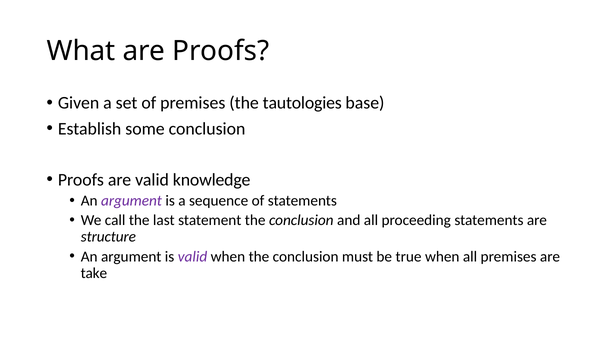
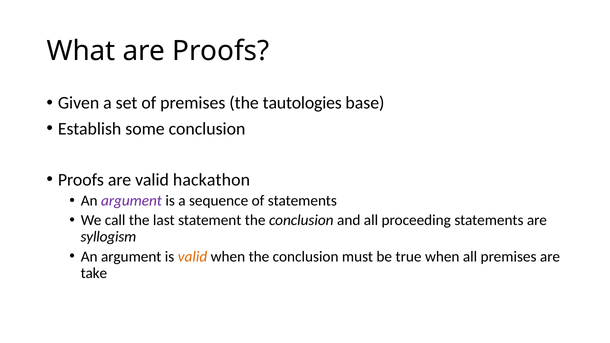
knowledge: knowledge -> hackathon
structure: structure -> syllogism
valid at (193, 257) colour: purple -> orange
